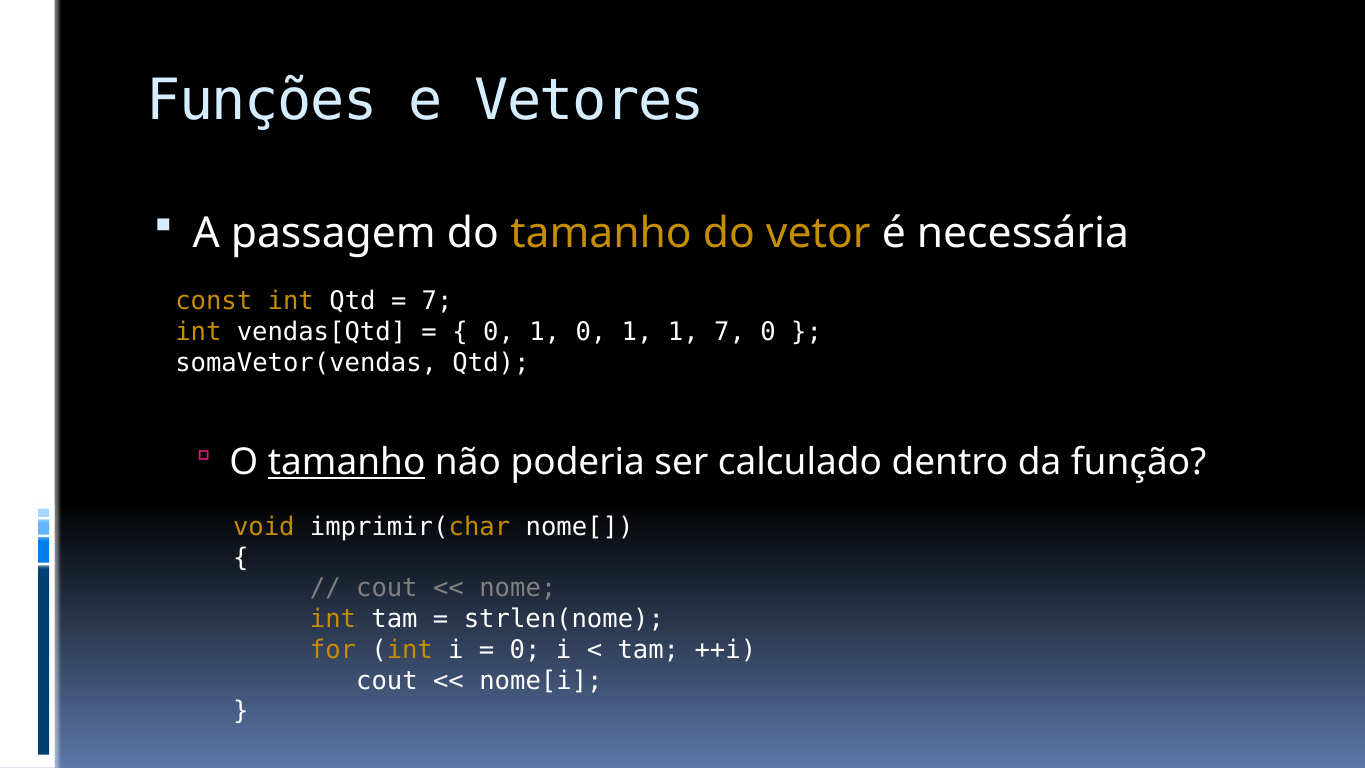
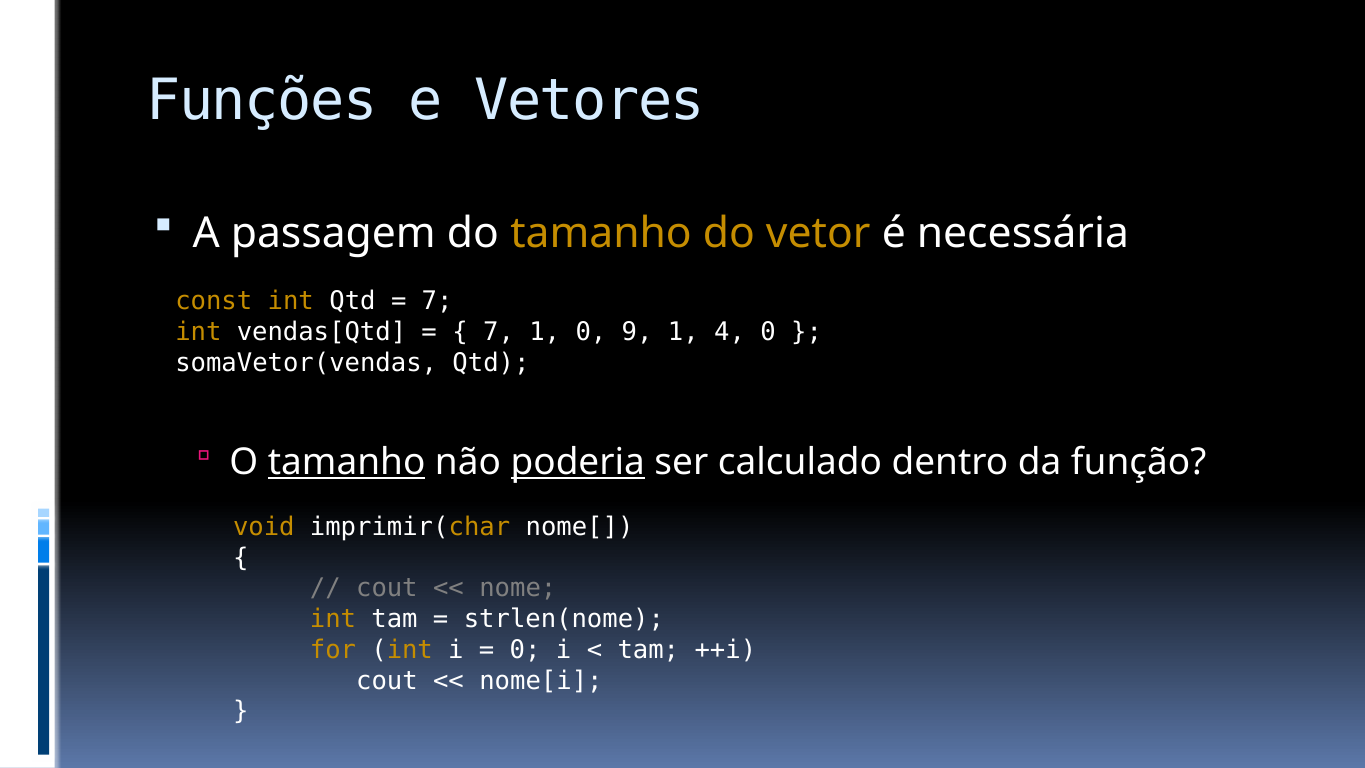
0 at (499, 332): 0 -> 7
1 0 1: 1 -> 9
1 7: 7 -> 4
poderia underline: none -> present
